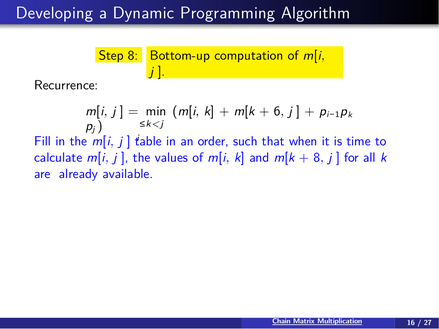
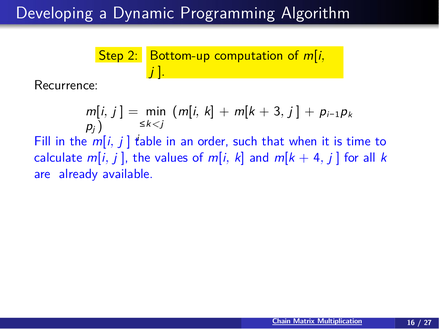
Step 8: 8 -> 2
6: 6 -> 3
8 at (317, 158): 8 -> 4
